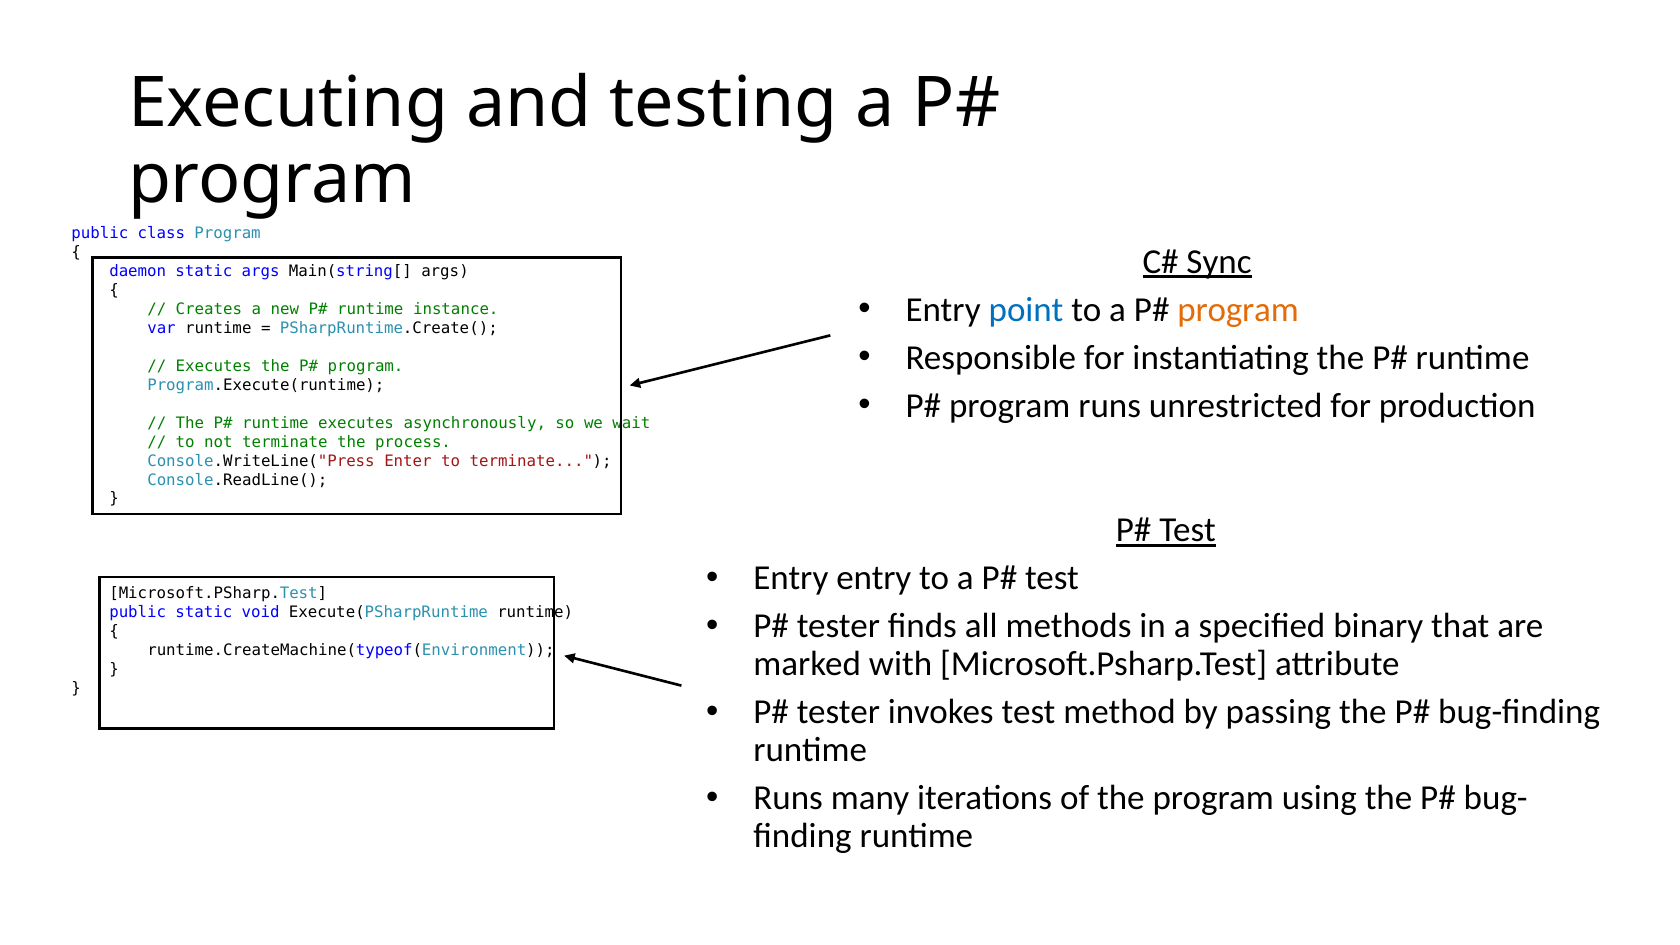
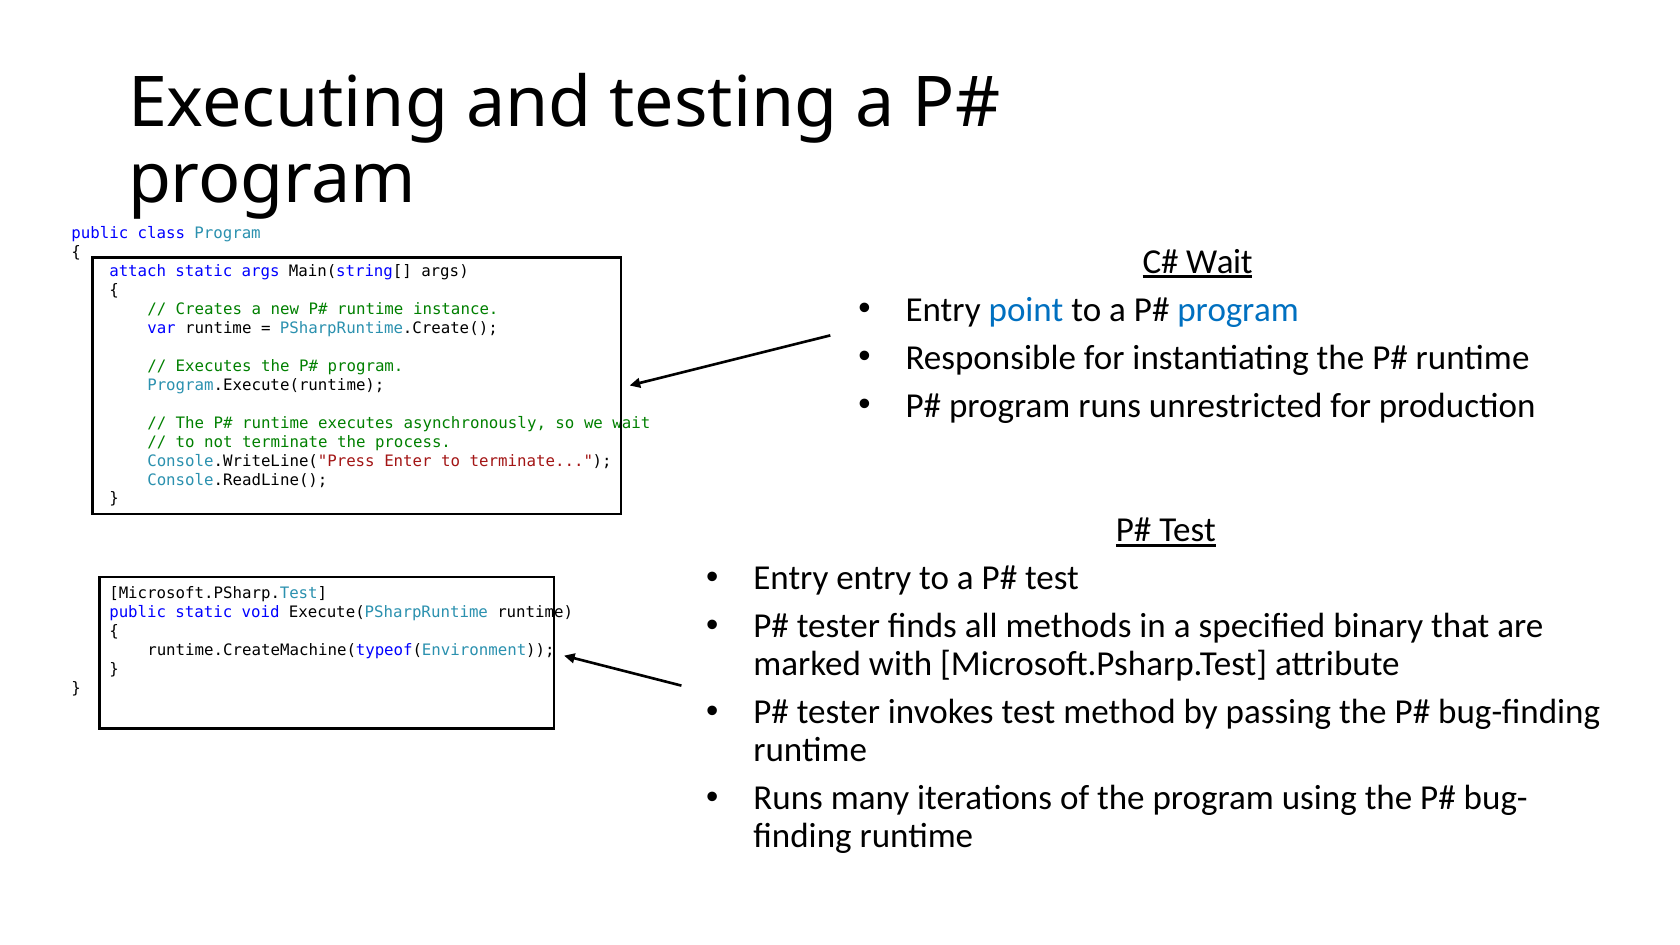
Sync at (1219, 262): Sync -> Wait
daemon: daemon -> attach
program at (1238, 310) colour: orange -> blue
